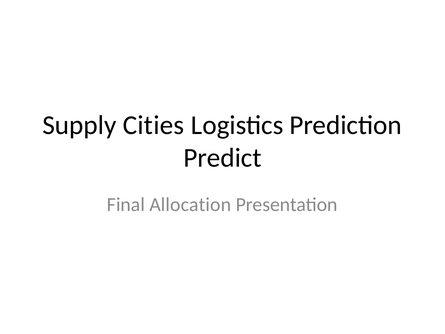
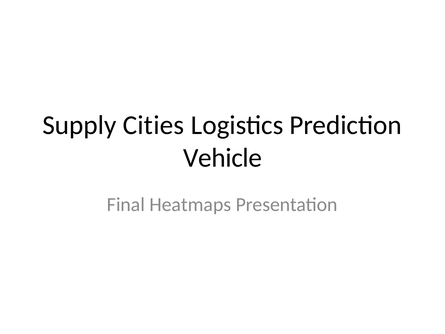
Predict: Predict -> Vehicle
Allocation: Allocation -> Heatmaps
